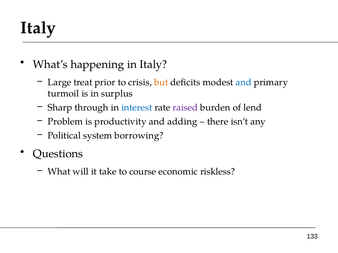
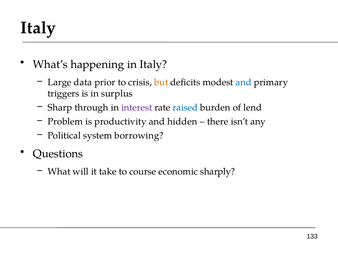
treat: treat -> data
turmoil: turmoil -> triggers
interest colour: blue -> purple
raised colour: purple -> blue
adding: adding -> hidden
riskless: riskless -> sharply
